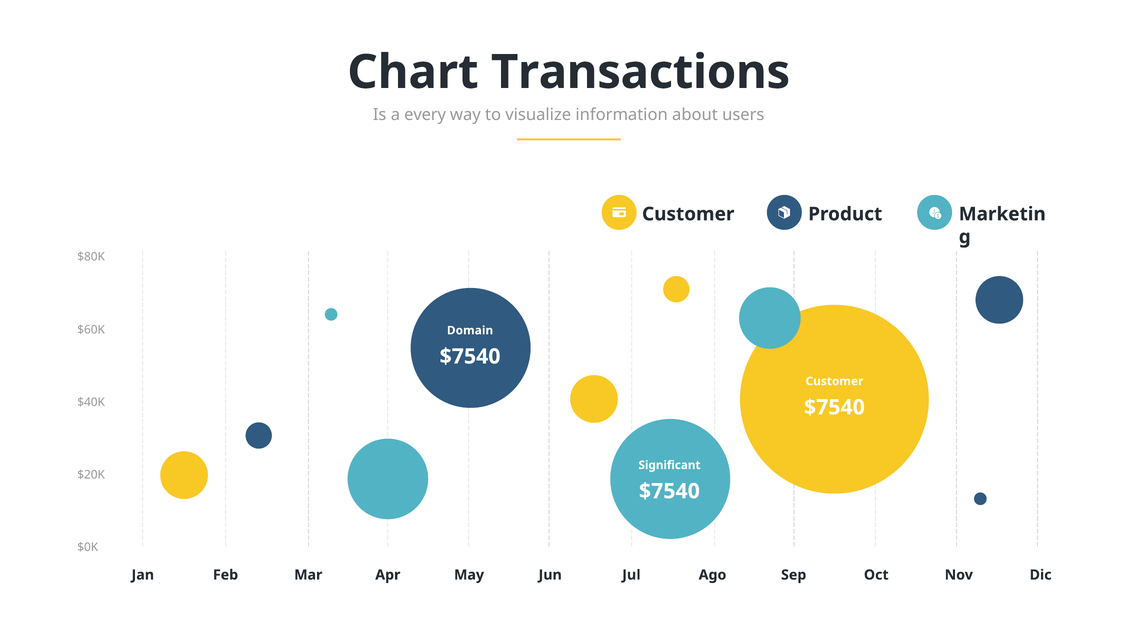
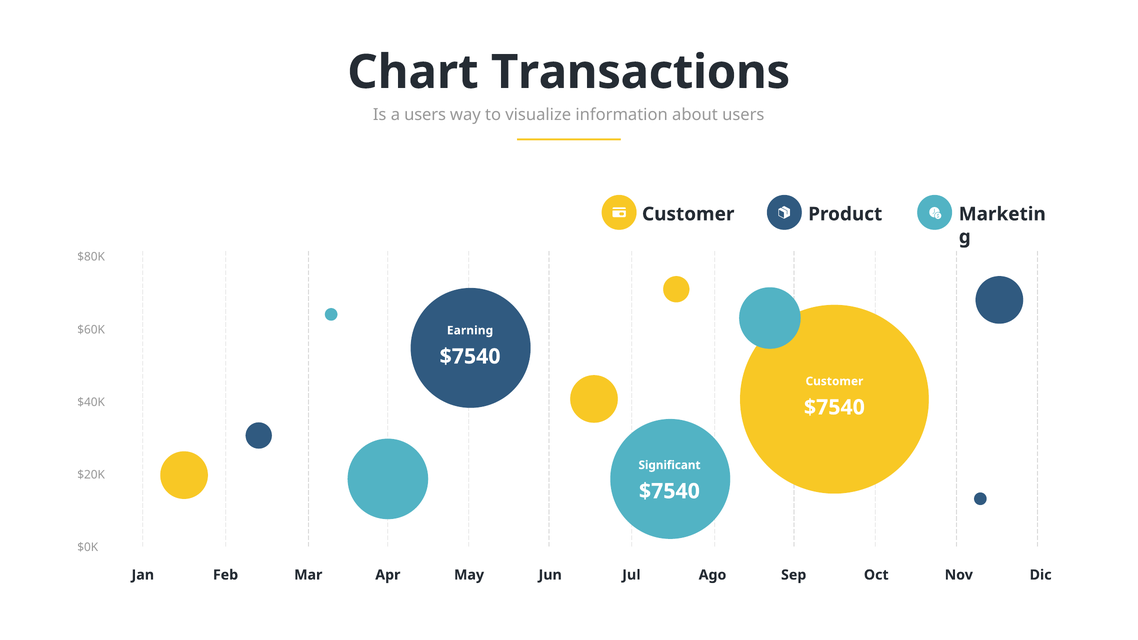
a every: every -> users
Domain: Domain -> Earning
